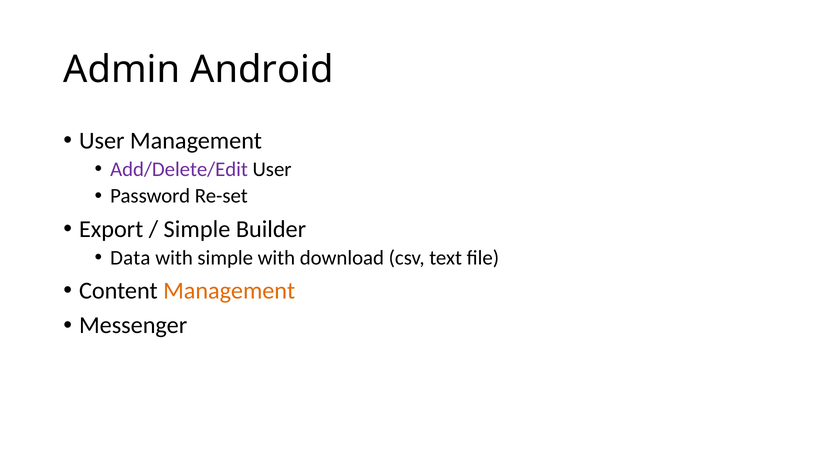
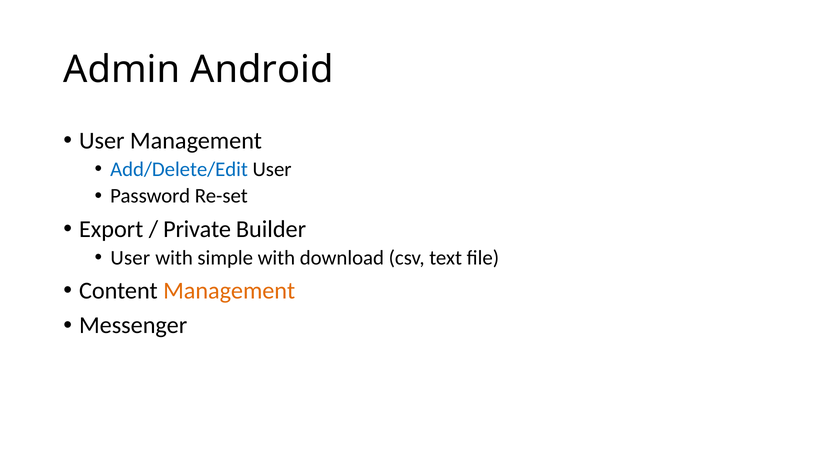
Add/Delete/Edit colour: purple -> blue
Simple at (197, 229): Simple -> Private
Data at (130, 258): Data -> User
